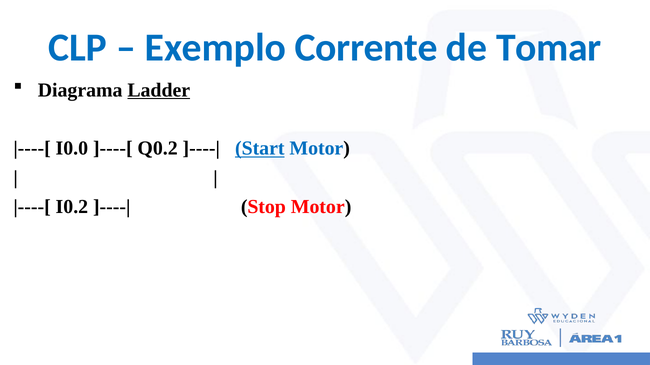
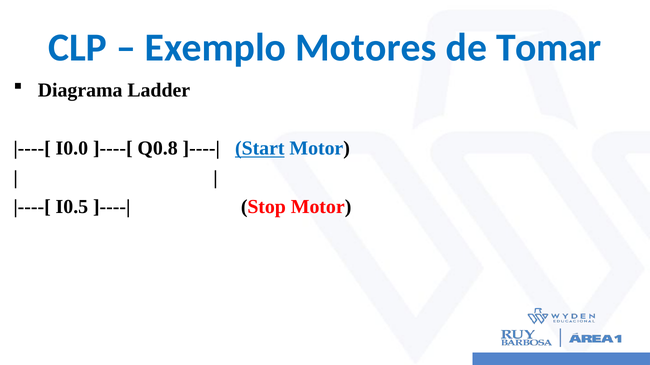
Corrente: Corrente -> Motores
Ladder underline: present -> none
Q0.2: Q0.2 -> Q0.8
I0.2: I0.2 -> I0.5
